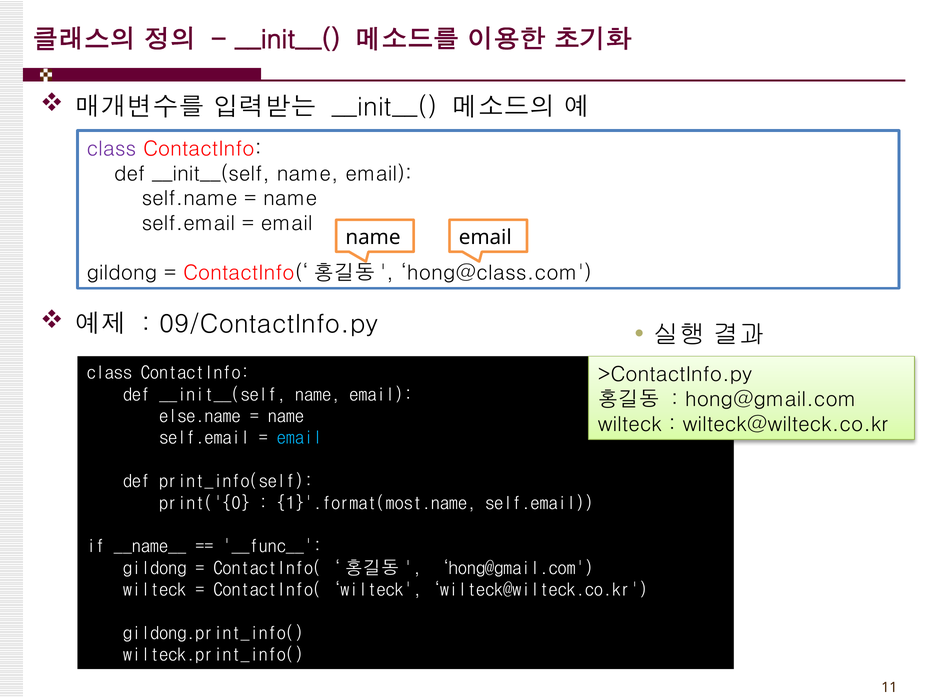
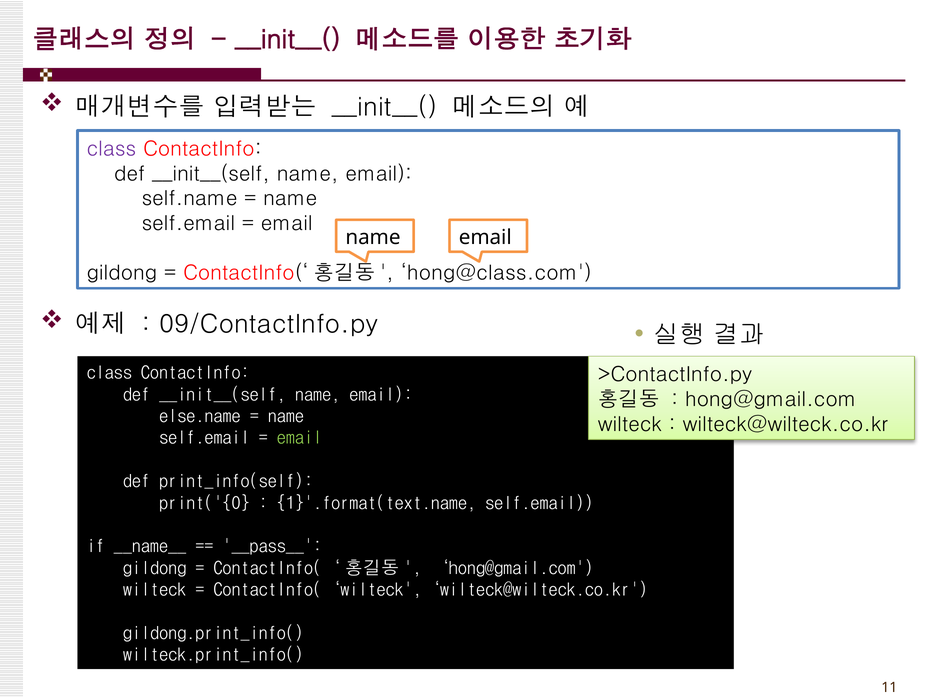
email at (299, 438) colour: light blue -> light green
1}'.format(most.name: 1}'.format(most.name -> 1}'.format(text.name
__func__: __func__ -> __pass__
